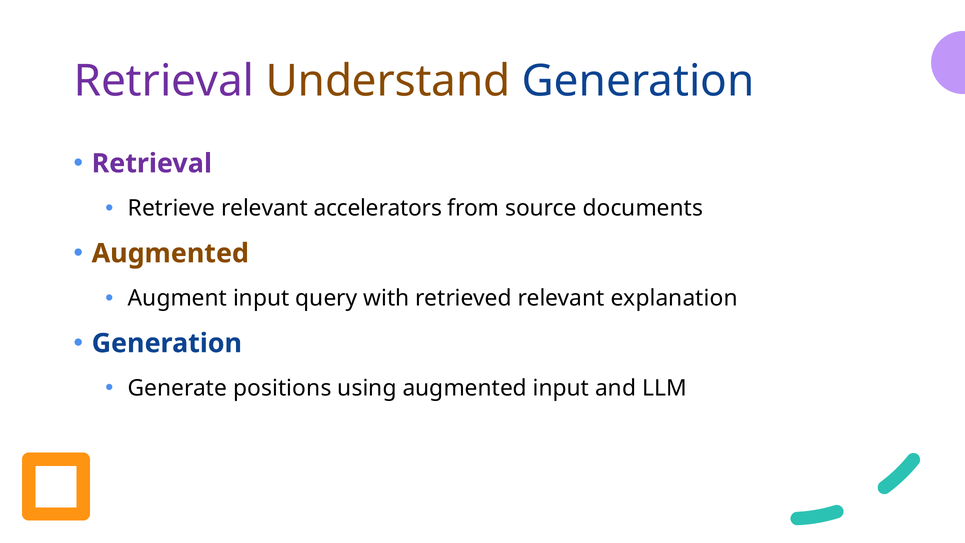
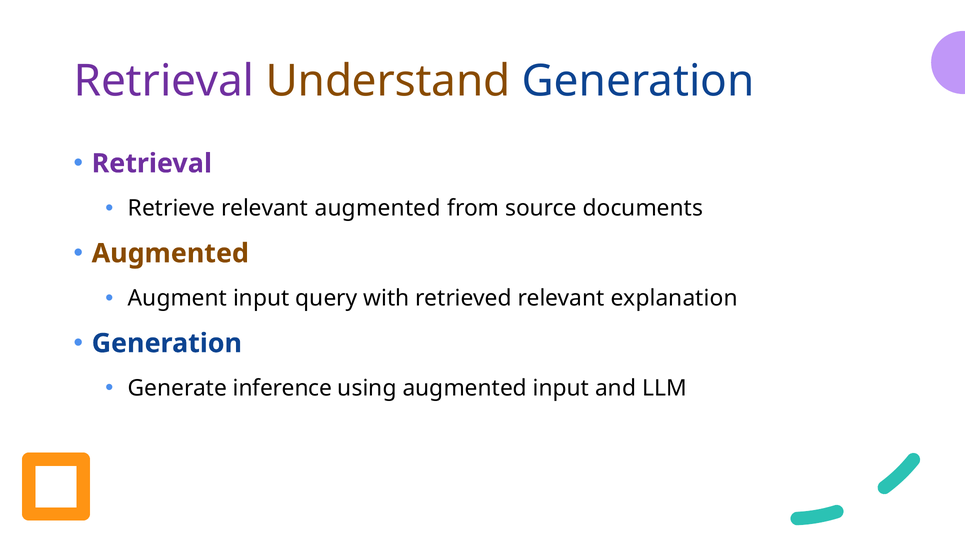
relevant accelerators: accelerators -> augmented
positions: positions -> inference
